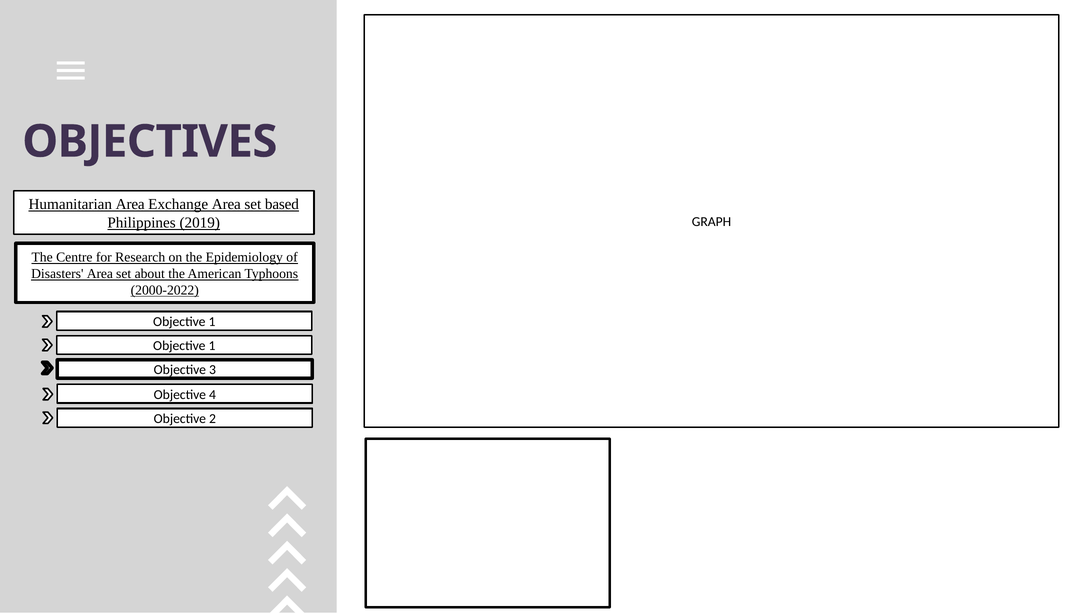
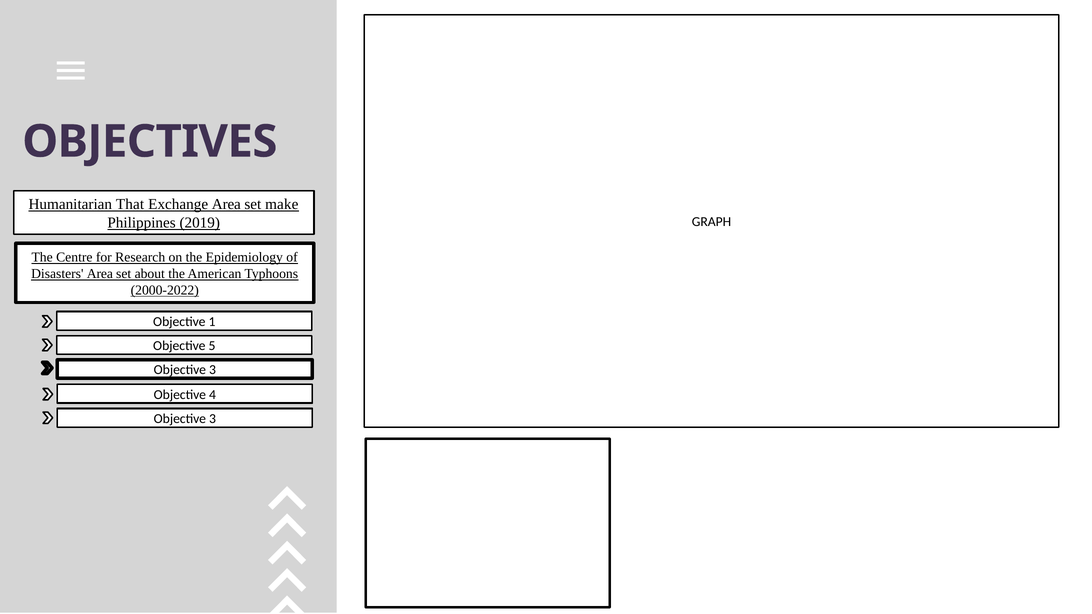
Humanitarian Area: Area -> That
based: based -> make
1 at (212, 346): 1 -> 5
2 at (213, 419): 2 -> 3
